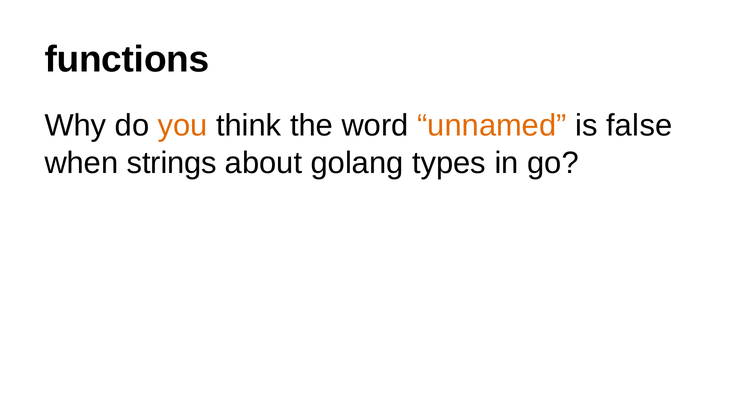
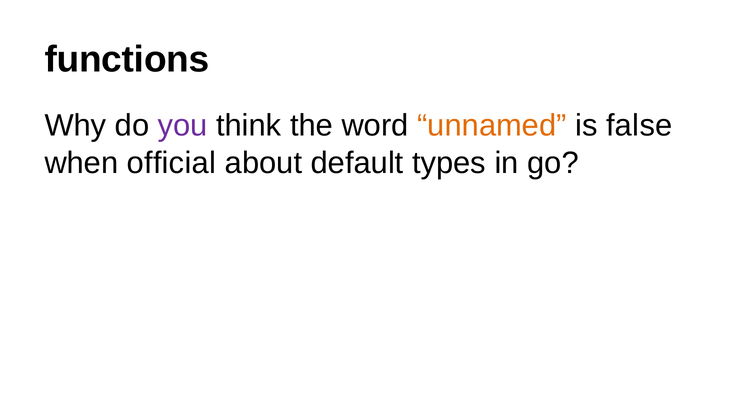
you colour: orange -> purple
strings: strings -> official
golang: golang -> default
